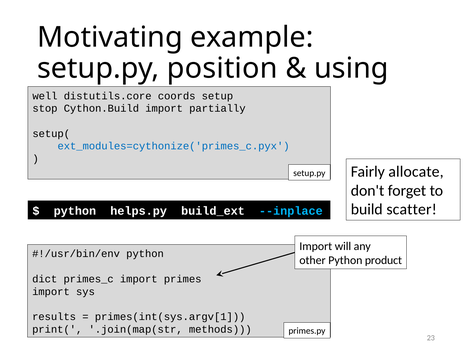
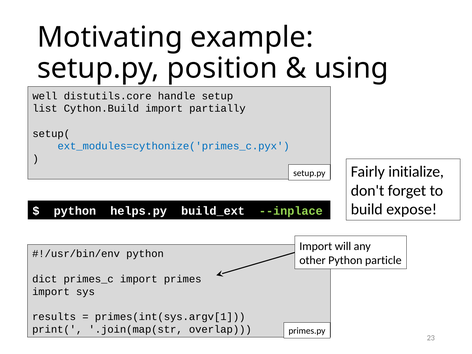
coords: coords -> handle
stop: stop -> list
allocate: allocate -> initialize
scatter: scatter -> expose
--inplace colour: light blue -> light green
product: product -> particle
methods: methods -> overlap
